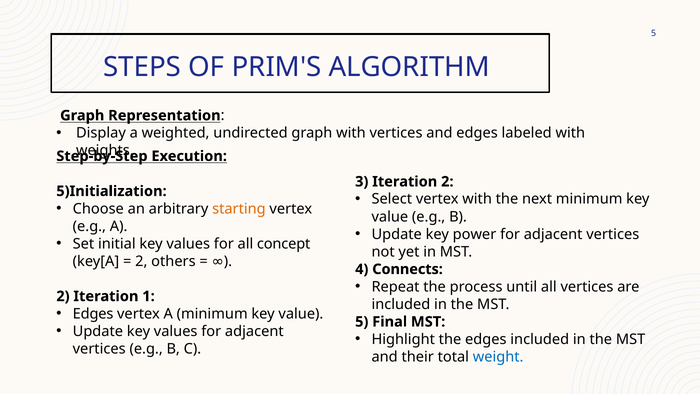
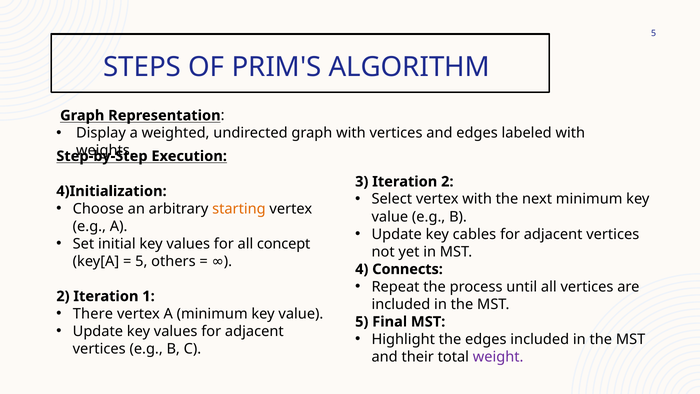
5)Initialization: 5)Initialization -> 4)Initialization
power: power -> cables
2 at (141, 261): 2 -> 5
Edges at (93, 314): Edges -> There
weight colour: blue -> purple
